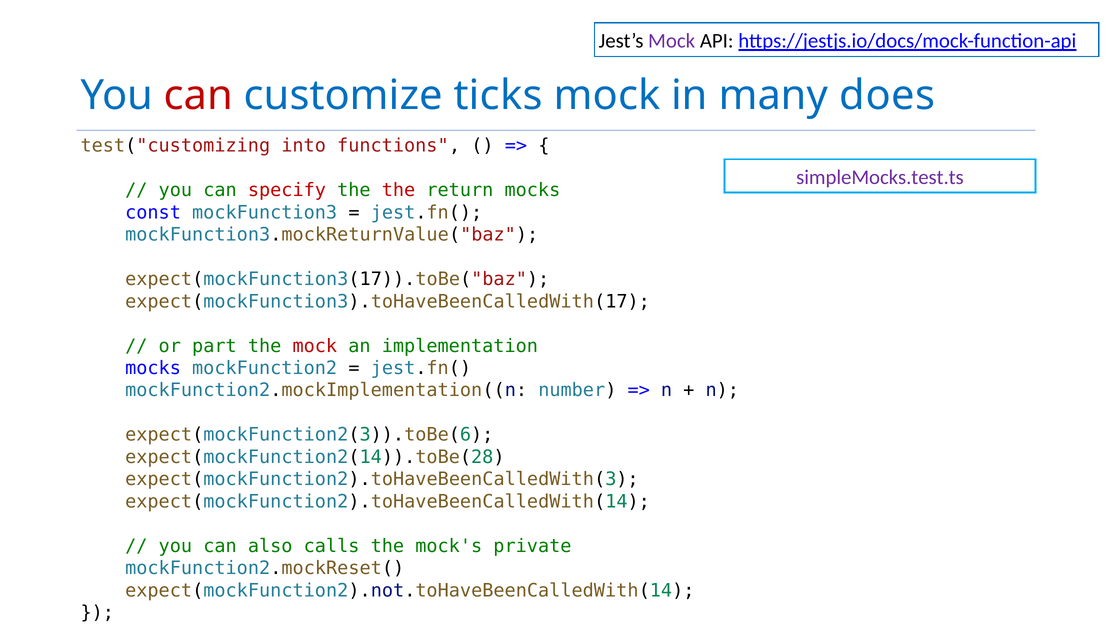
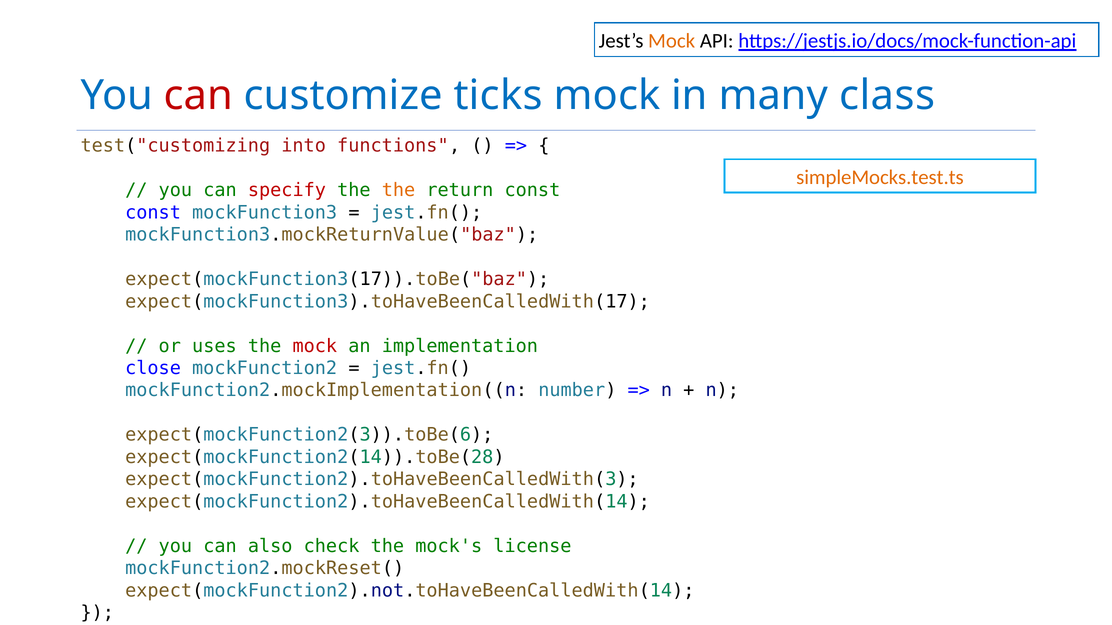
Mock at (672, 41) colour: purple -> orange
does: does -> class
simpleMocks.test.ts colour: purple -> orange
the at (399, 190) colour: red -> orange
return mocks: mocks -> const
part: part -> uses
mocks at (153, 368): mocks -> close
calls: calls -> check
private: private -> license
